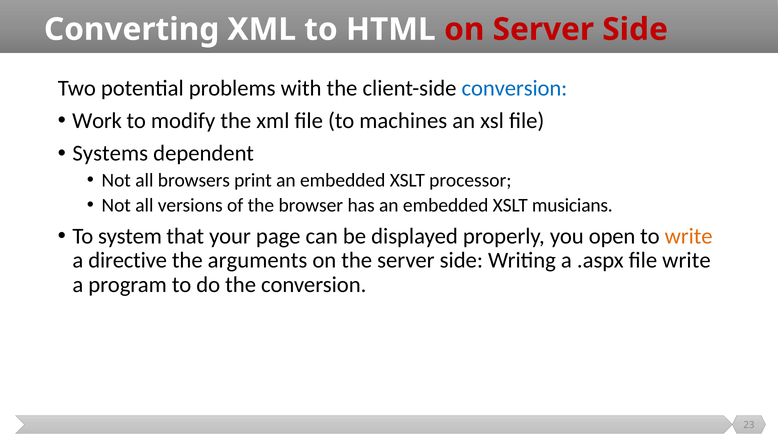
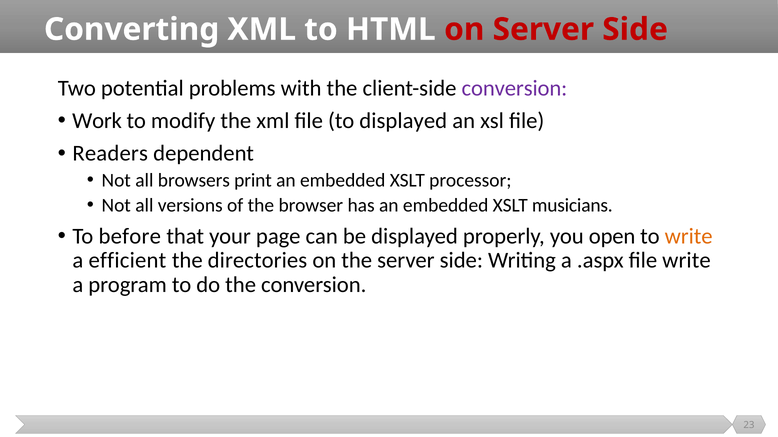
conversion at (514, 88) colour: blue -> purple
to machines: machines -> displayed
Systems: Systems -> Readers
system: system -> before
directive: directive -> efficient
arguments: arguments -> directories
